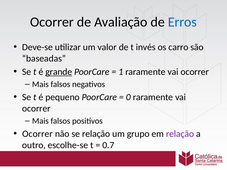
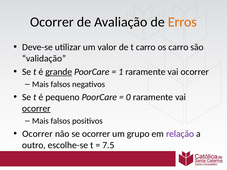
Erros colour: blue -> orange
t invés: invés -> carro
baseadas: baseadas -> validação
ocorrer at (36, 109) underline: none -> present
se relação: relação -> ocorrer
0.7: 0.7 -> 7.5
